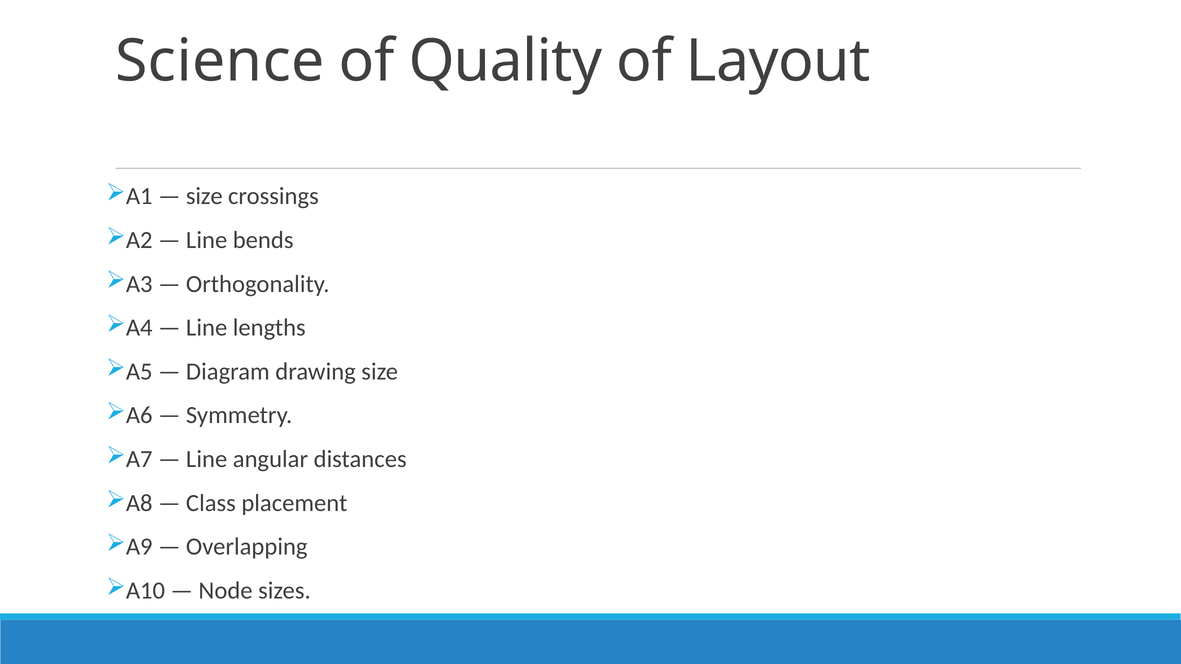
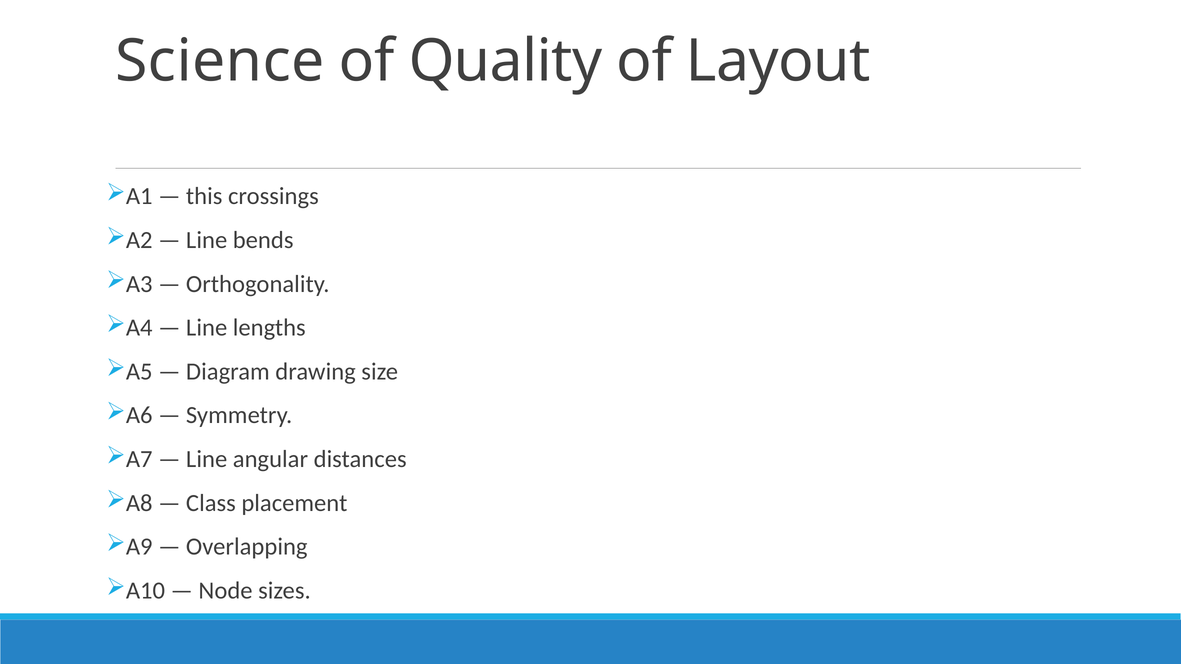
size at (204, 196): size -> this
